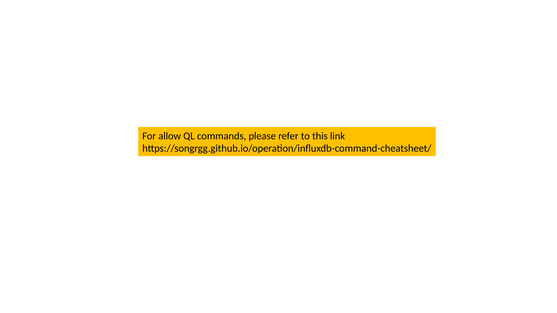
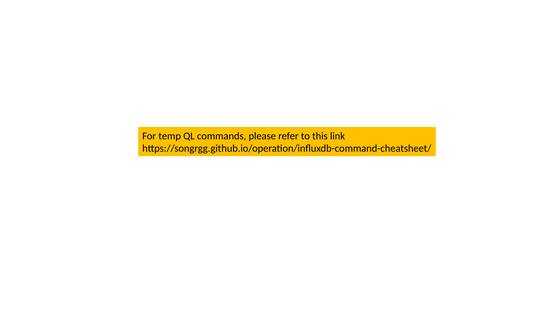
allow: allow -> temp
